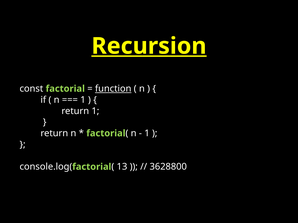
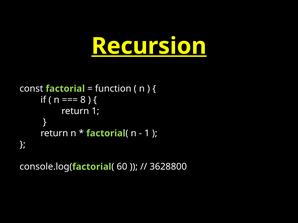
function underline: present -> none
1 at (83, 100): 1 -> 8
13: 13 -> 60
